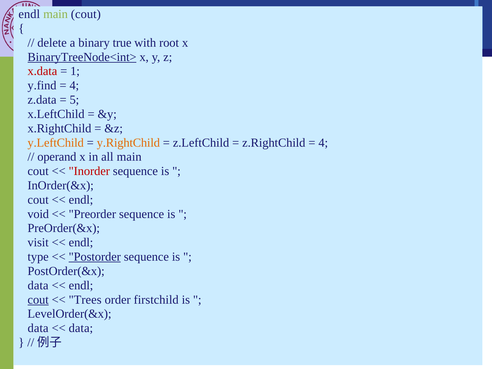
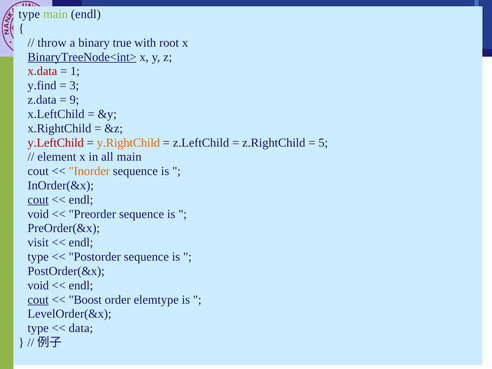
endl at (29, 14): endl -> type
cout at (86, 14): cout -> endl
delete: delete -> throw
4 at (74, 86): 4 -> 3
5: 5 -> 9
y.LeftChild colour: orange -> red
4 at (323, 143): 4 -> 5
operand: operand -> element
Inorder colour: red -> orange
cout at (38, 200) underline: none -> present
Postorder underline: present -> none
data at (38, 285): data -> void
Trees at (85, 300): Trees -> Boost
firstchild: firstchild -> elemtype
data at (38, 328): data -> type
